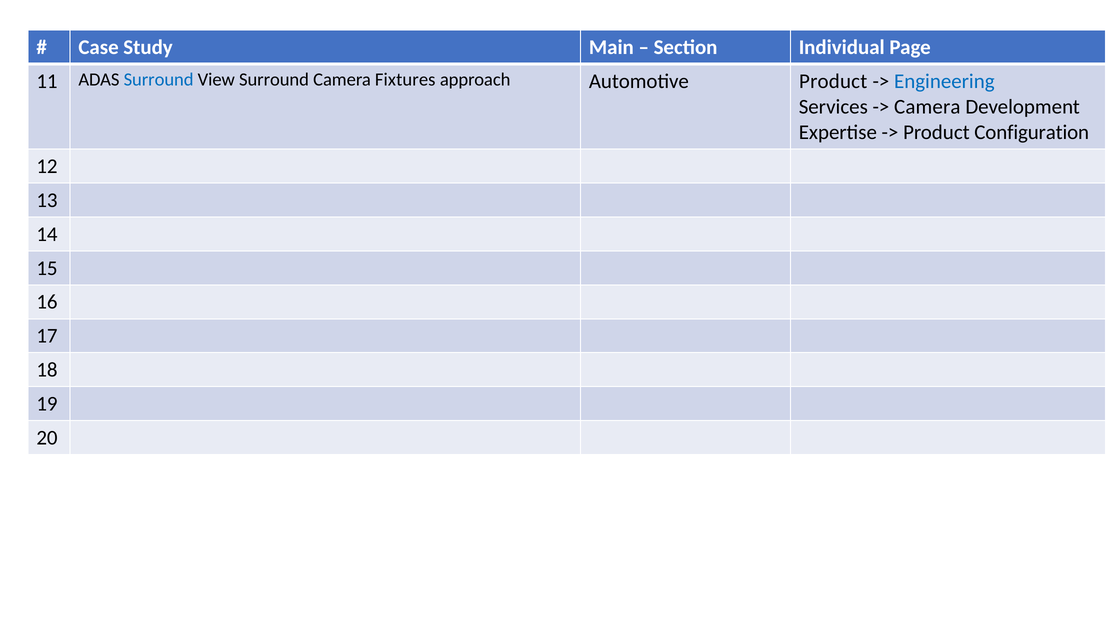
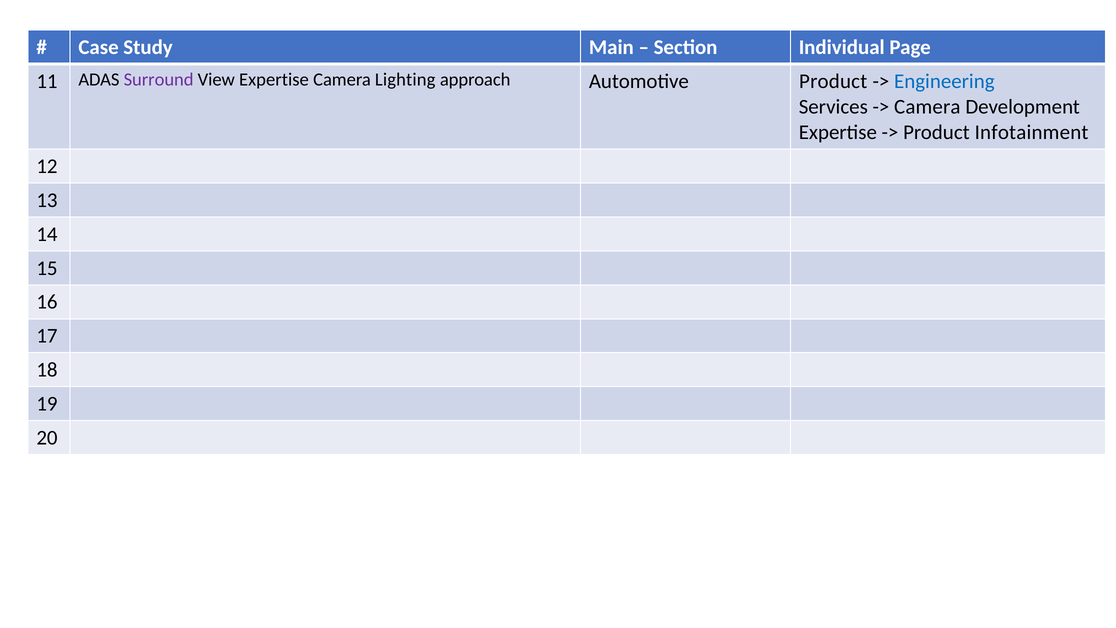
Surround at (159, 80) colour: blue -> purple
View Surround: Surround -> Expertise
Fixtures: Fixtures -> Lighting
Configuration: Configuration -> Infotainment
